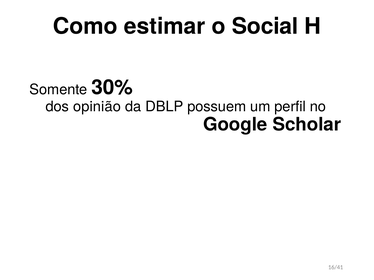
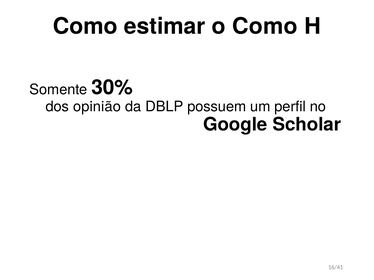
o Social: Social -> Como
